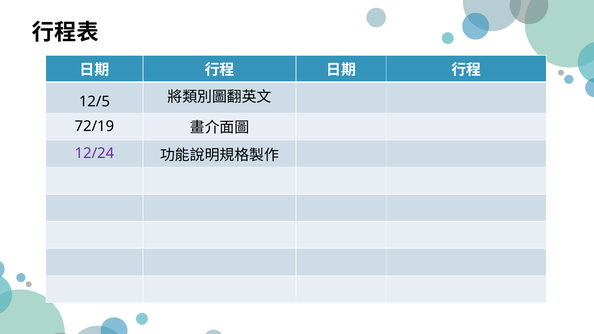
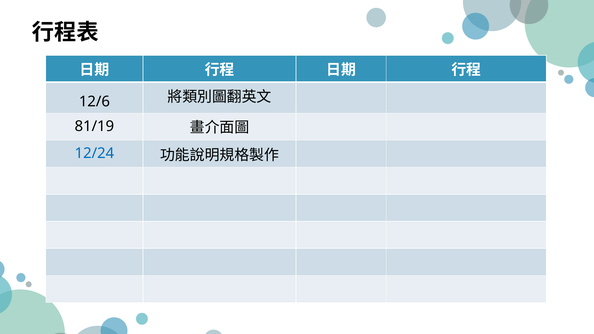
12/5: 12/5 -> 12/6
72/19: 72/19 -> 81/19
12/24 colour: purple -> blue
